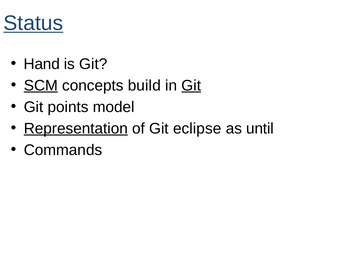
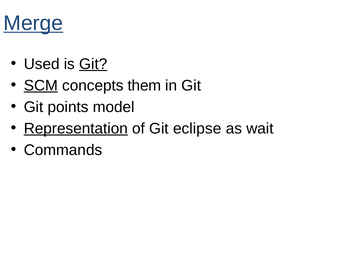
Status: Status -> Merge
Hand: Hand -> Used
Git at (93, 64) underline: none -> present
build: build -> them
Git at (191, 85) underline: present -> none
until: until -> wait
